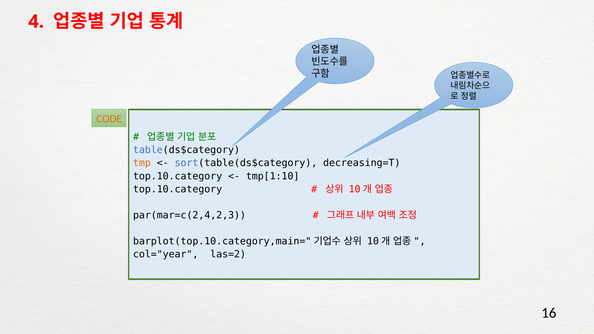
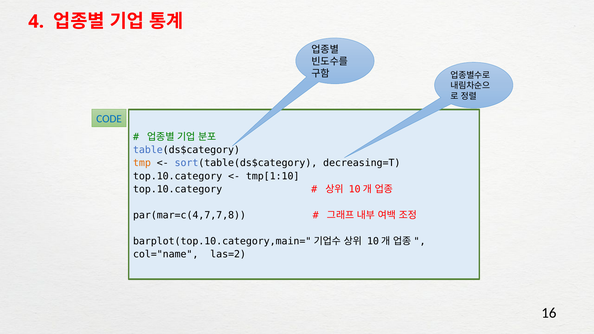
CODE colour: orange -> blue
par(mar=c(2,4,2,3: par(mar=c(2,4,2,3 -> par(mar=c(4,7,7,8
col="year: col="year -> col="name
